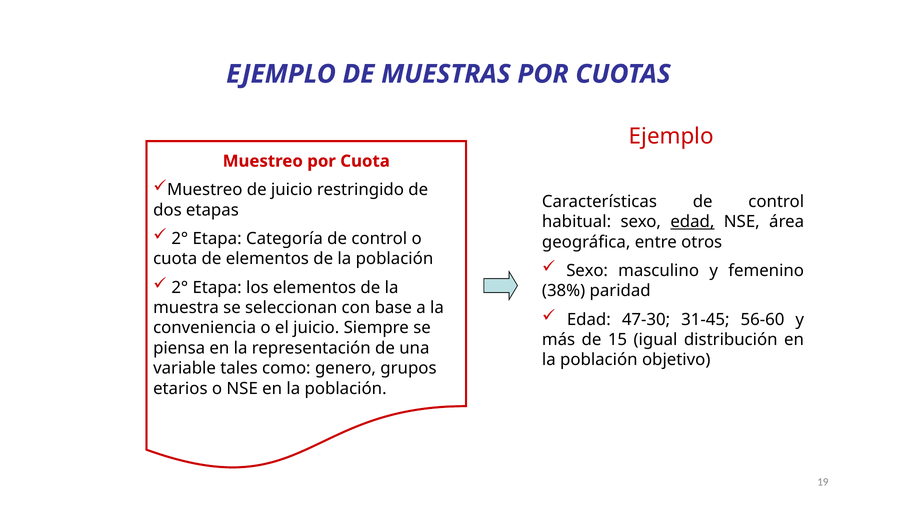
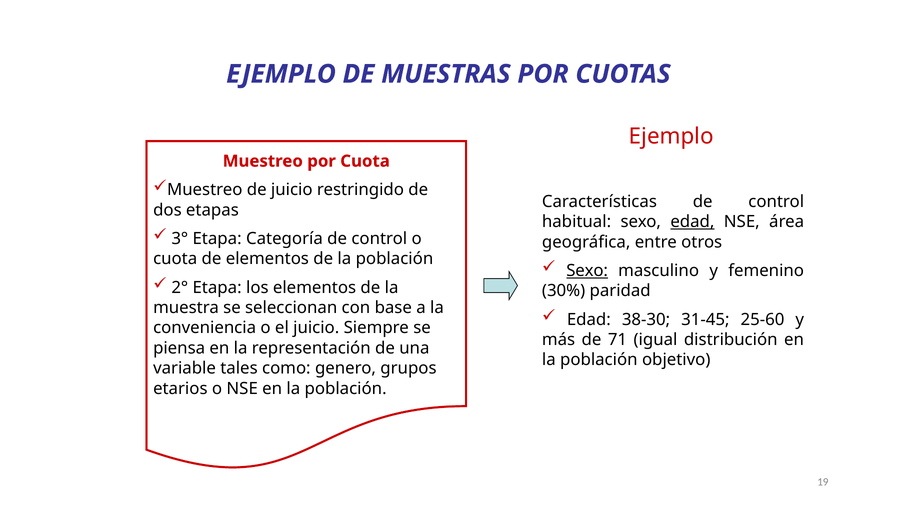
2° at (180, 238): 2° -> 3°
Sexo at (587, 270) underline: none -> present
38%: 38% -> 30%
47-30: 47-30 -> 38-30
56-60: 56-60 -> 25-60
15: 15 -> 71
